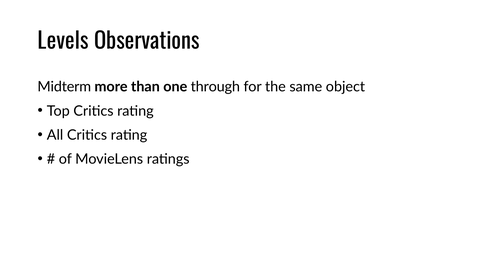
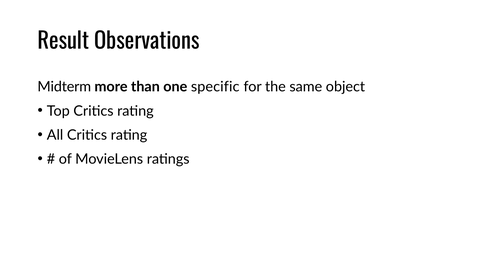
Levels: Levels -> Result
through: through -> specific
